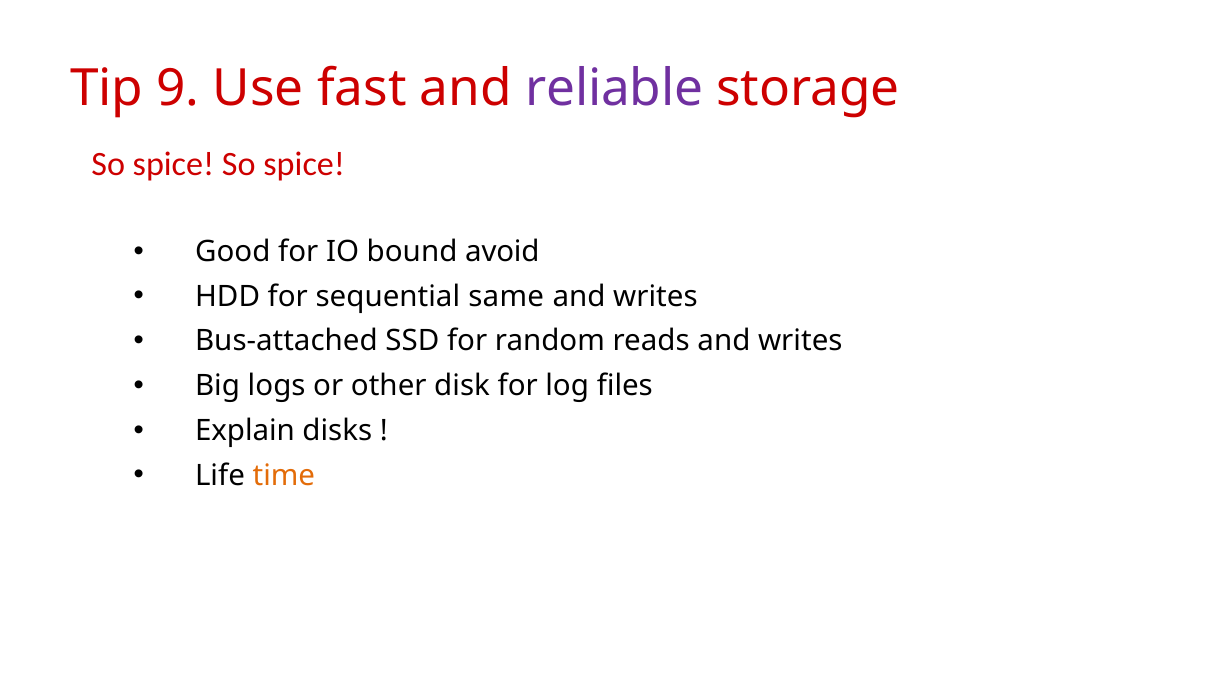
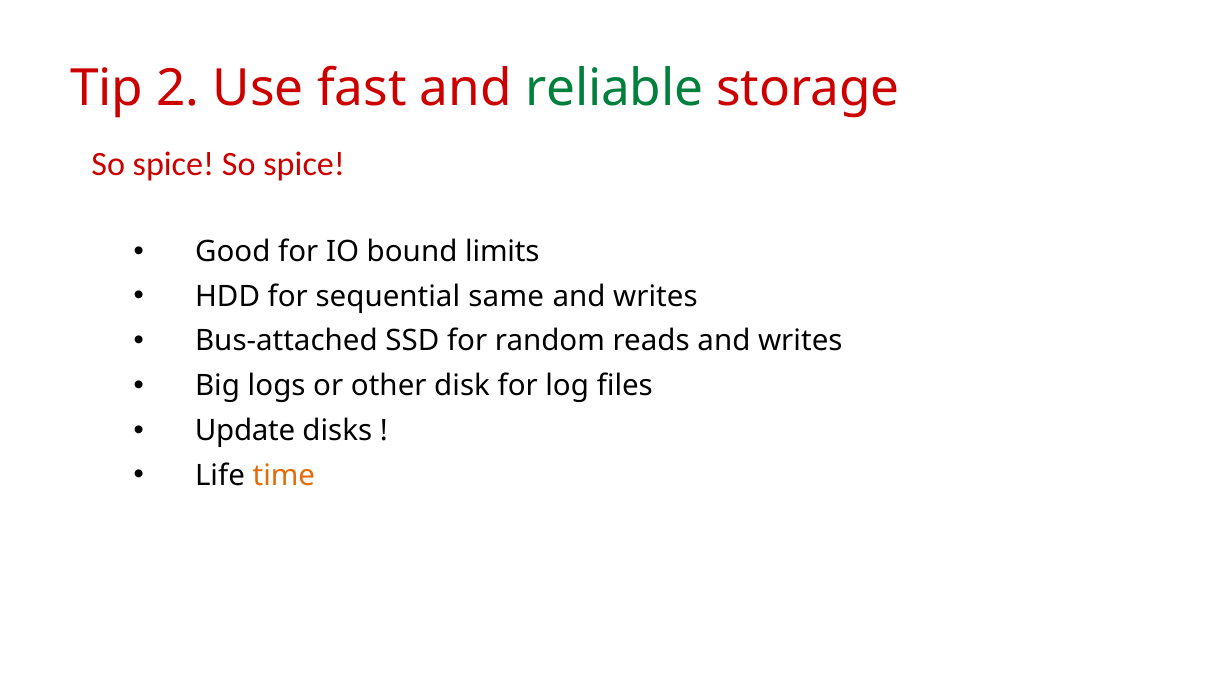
9: 9 -> 2
reliable colour: purple -> green
avoid: avoid -> limits
Explain: Explain -> Update
